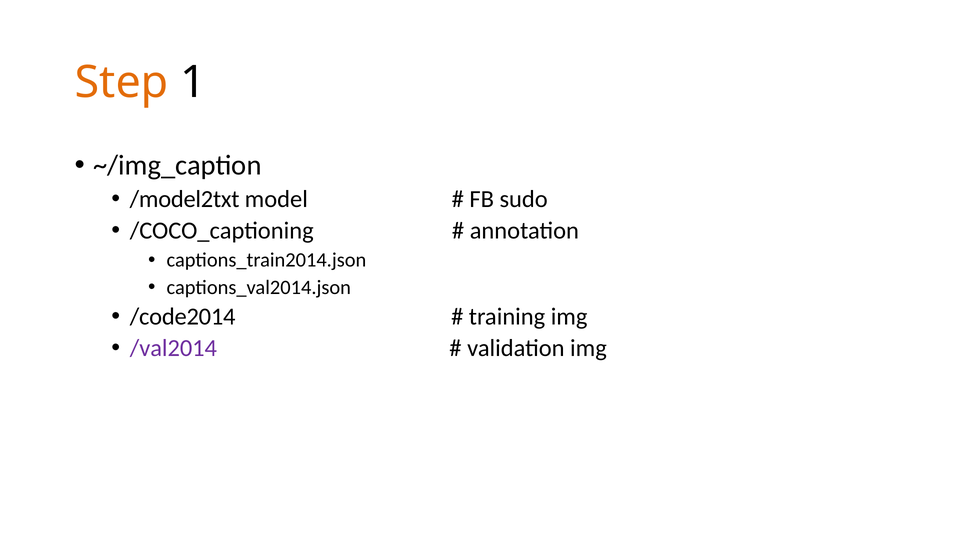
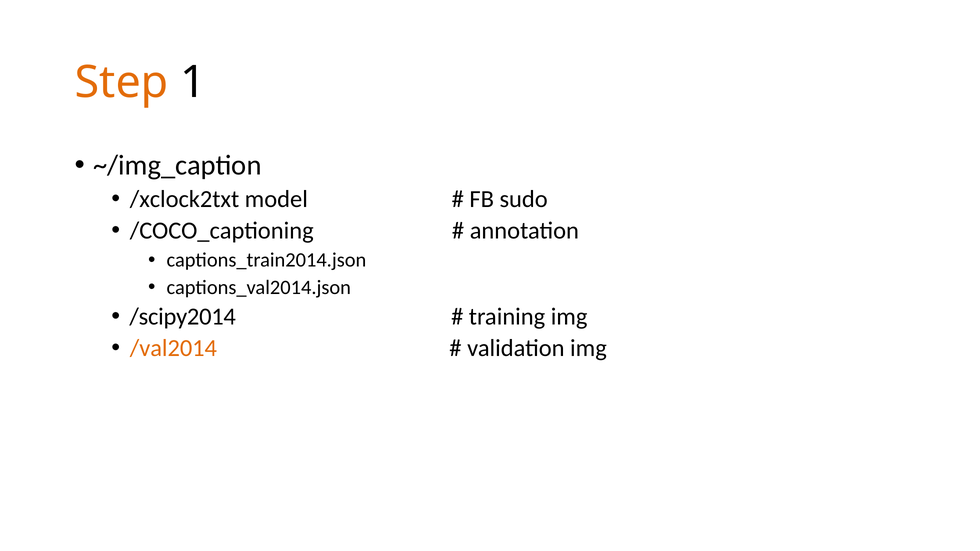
/model2txt: /model2txt -> /xclock2txt
/code2014: /code2014 -> /scipy2014
/val2014 colour: purple -> orange
